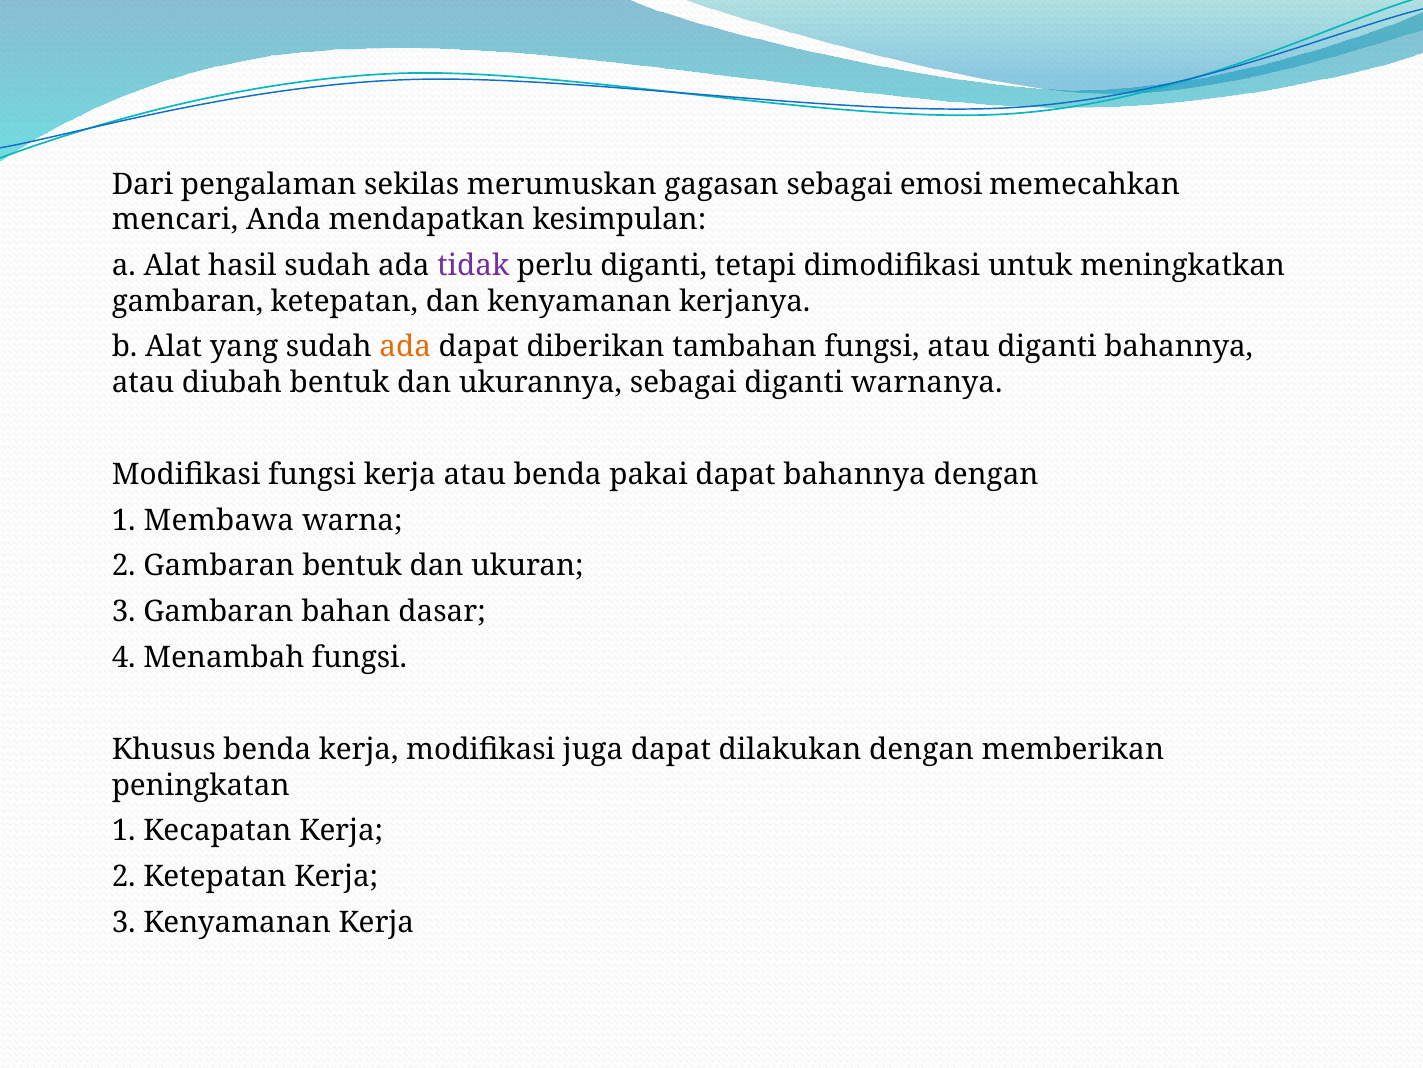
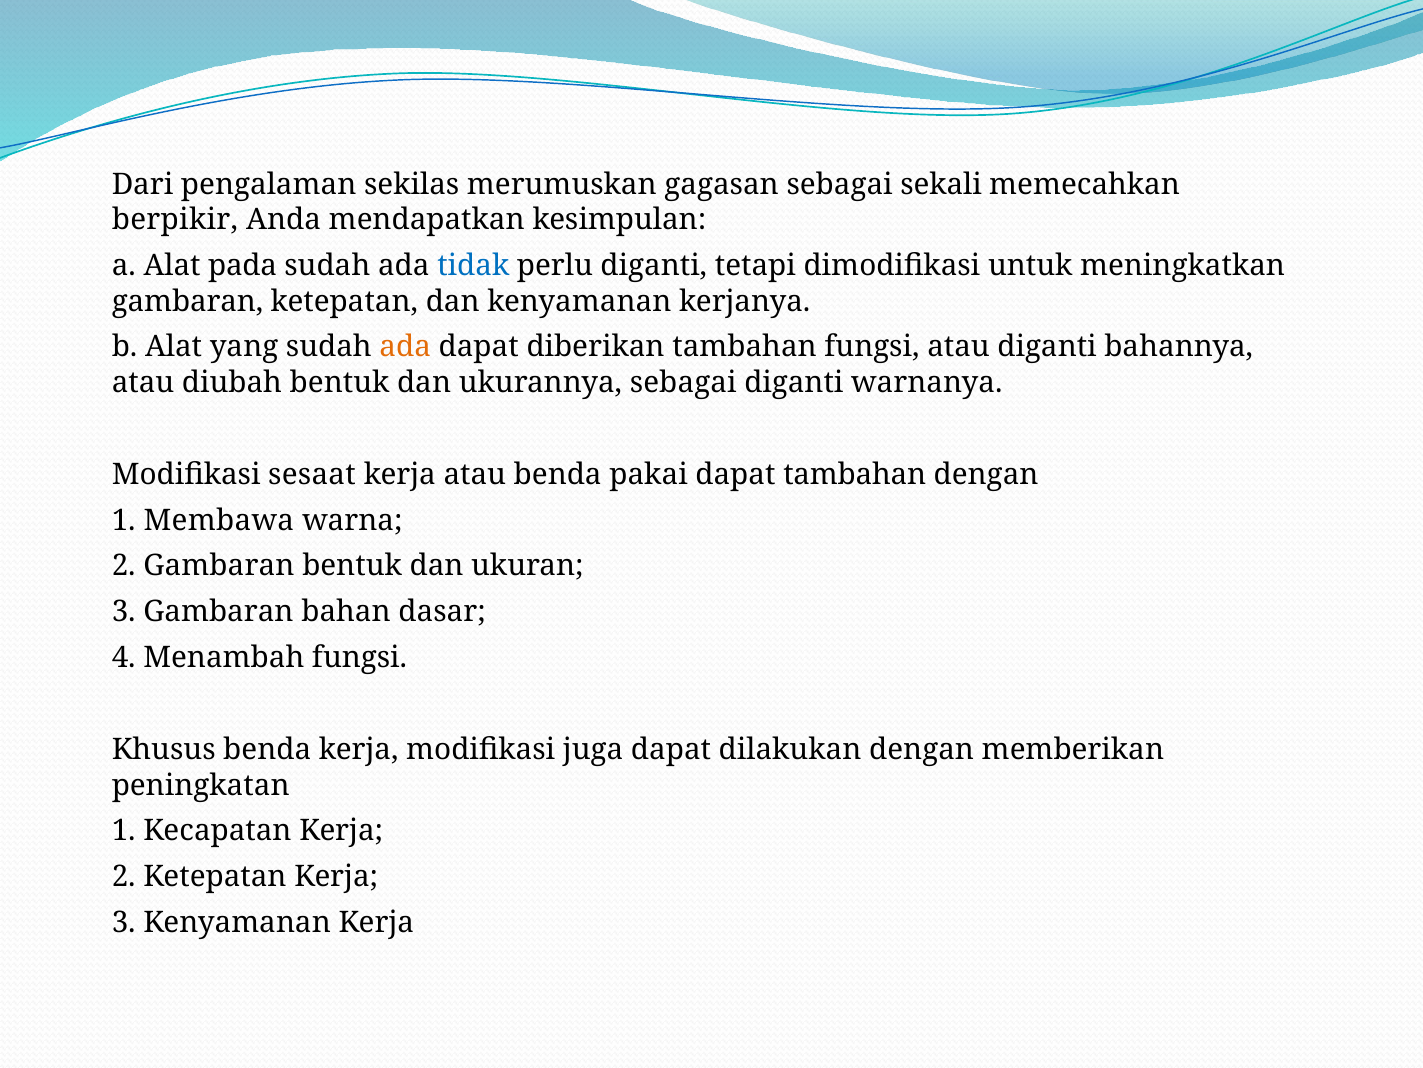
emosi: emosi -> sekali
mencari: mencari -> berpikir
hasil: hasil -> pada
tidak colour: purple -> blue
Modifikasi fungsi: fungsi -> sesaat
dapat bahannya: bahannya -> tambahan
